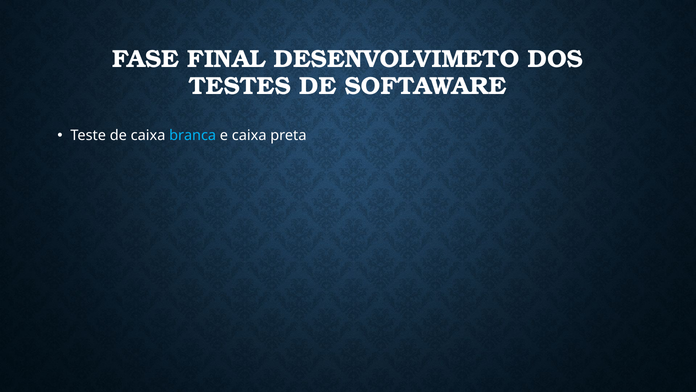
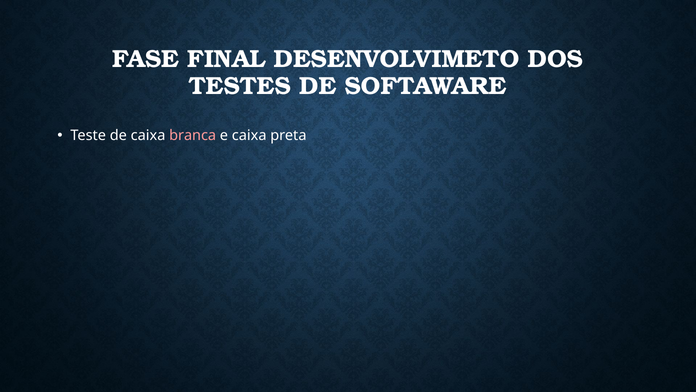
branca colour: light blue -> pink
